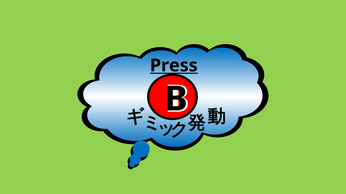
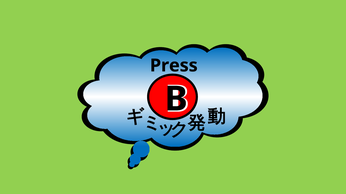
Press underline: present -> none
